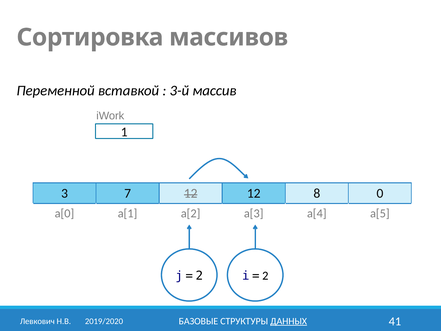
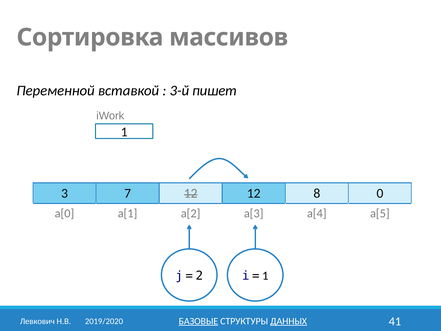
массив: массив -> пишет
2 at (265, 276): 2 -> 1
БАЗОВЫЕ underline: none -> present
